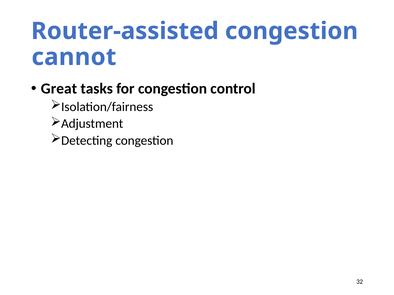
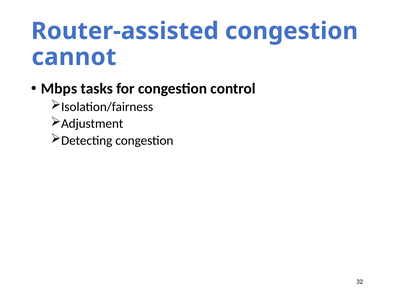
Great: Great -> Mbps
